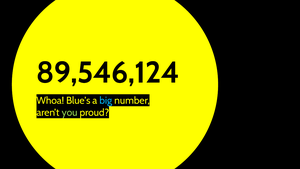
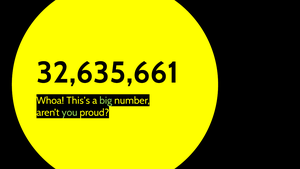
89,546,124: 89,546,124 -> 32,635,661
Blue’s: Blue’s -> This’s
big colour: light blue -> light green
